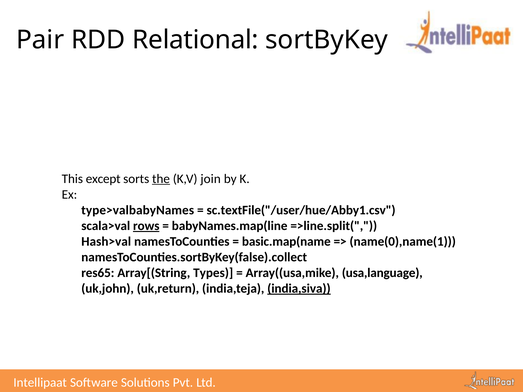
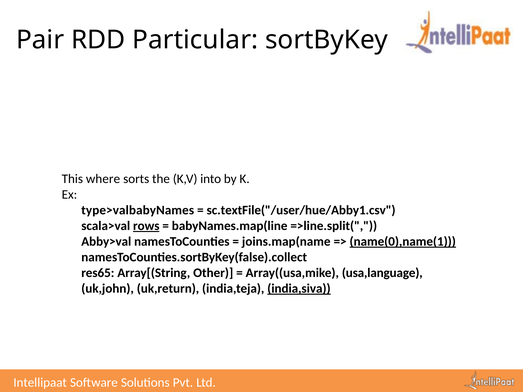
Relational: Relational -> Particular
except: except -> where
the underline: present -> none
join: join -> into
Hash>val: Hash>val -> Abby>val
basic.map(name: basic.map(name -> joins.map(name
name(0),name(1 underline: none -> present
Types: Types -> Other
